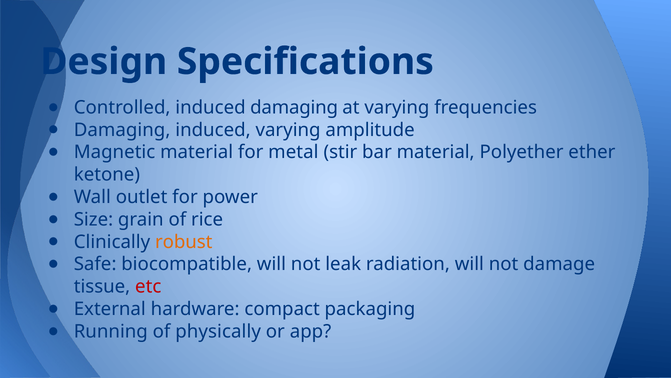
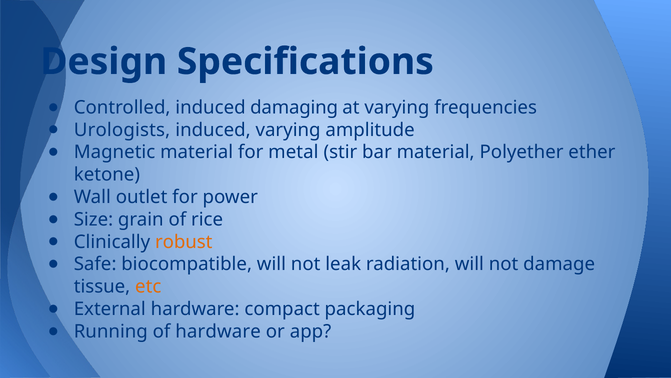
Damaging at (122, 130): Damaging -> Urologists
etc colour: red -> orange
of physically: physically -> hardware
